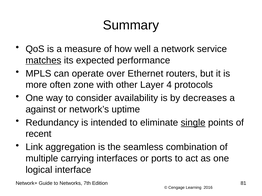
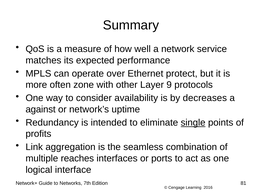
matches underline: present -> none
routers: routers -> protect
4: 4 -> 9
recent: recent -> profits
carrying: carrying -> reaches
